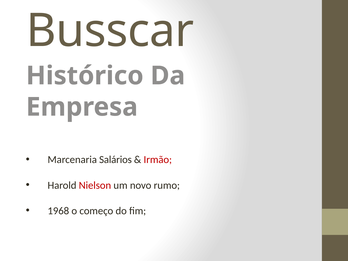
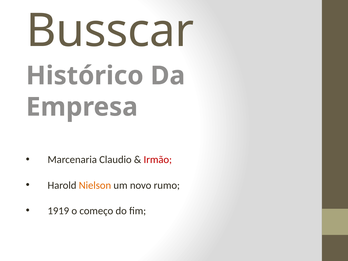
Salários: Salários -> Claudio
Nielson colour: red -> orange
1968: 1968 -> 1919
